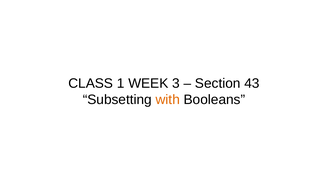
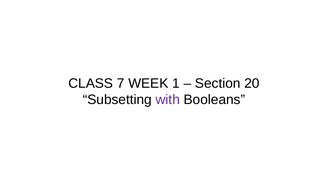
1: 1 -> 7
3: 3 -> 1
43: 43 -> 20
with colour: orange -> purple
